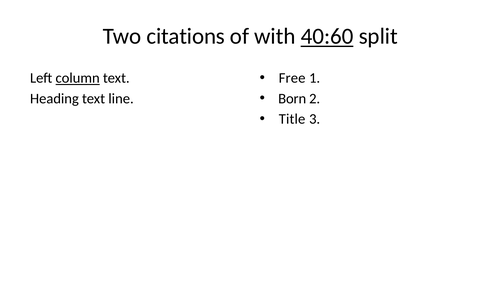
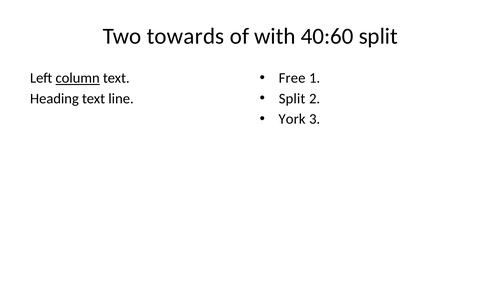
citations: citations -> towards
40:60 underline: present -> none
Born at (292, 99): Born -> Split
Title: Title -> York
